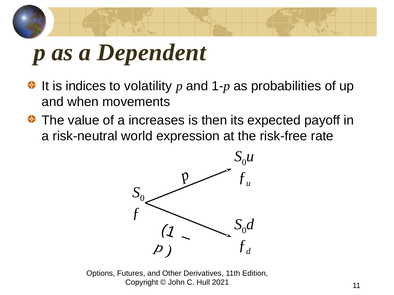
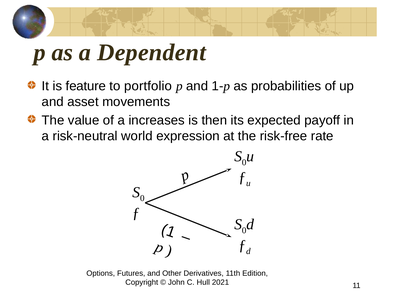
indices: indices -> feature
volatility: volatility -> portfolio
when: when -> asset
